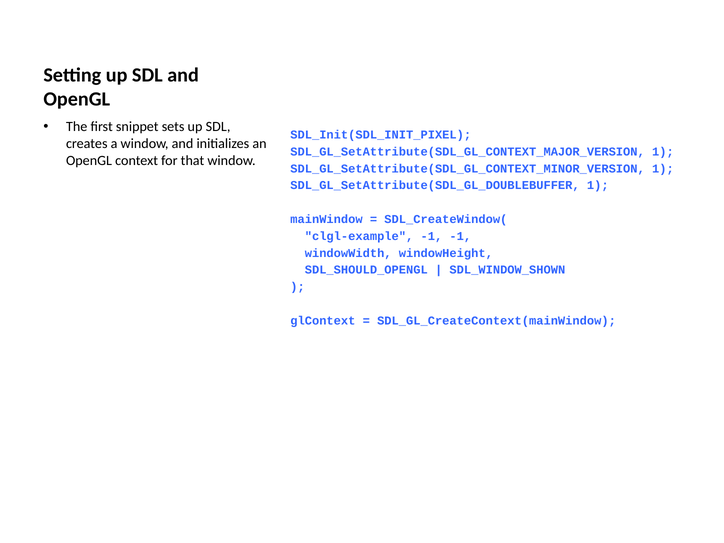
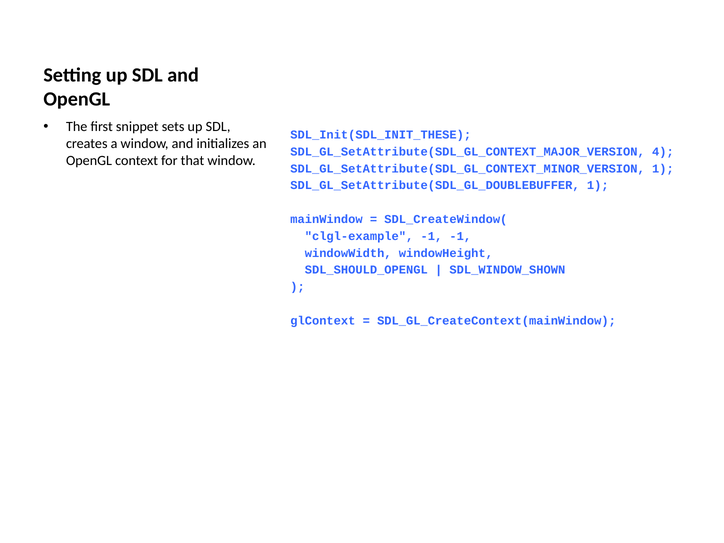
SDL_Init(SDL_INIT_PIXEL: SDL_Init(SDL_INIT_PIXEL -> SDL_Init(SDL_INIT_THESE
SDL_GL_SetAttribute(SDL_GL_CONTEXT_MAJOR_VERSION 1: 1 -> 4
